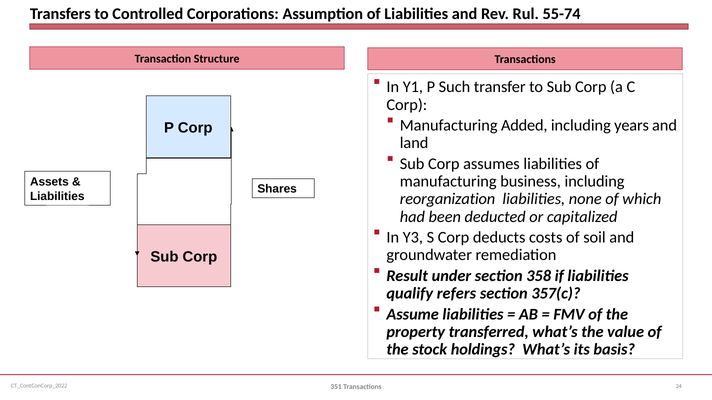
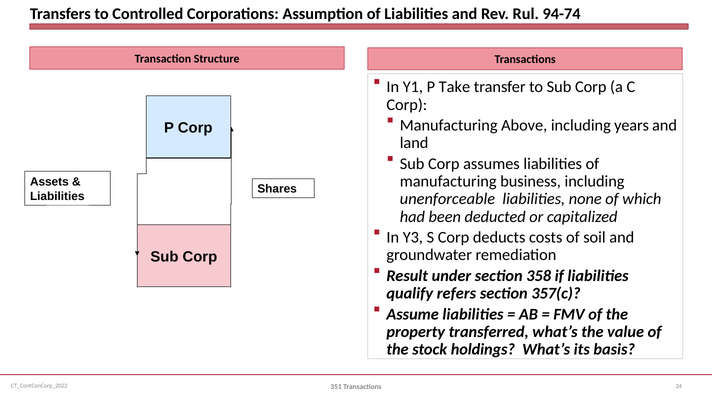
55-74: 55-74 -> 94-74
Such: Such -> Take
Added: Added -> Above
reorganization: reorganization -> unenforceable
